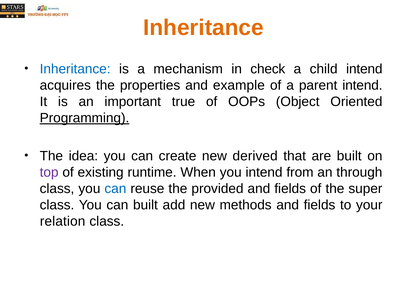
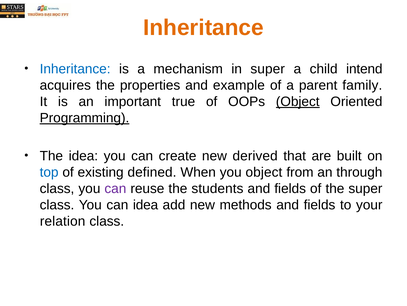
in check: check -> super
parent intend: intend -> family
Object at (298, 101) underline: none -> present
top colour: purple -> blue
runtime: runtime -> defined
you intend: intend -> object
can at (115, 188) colour: blue -> purple
provided: provided -> students
can built: built -> idea
